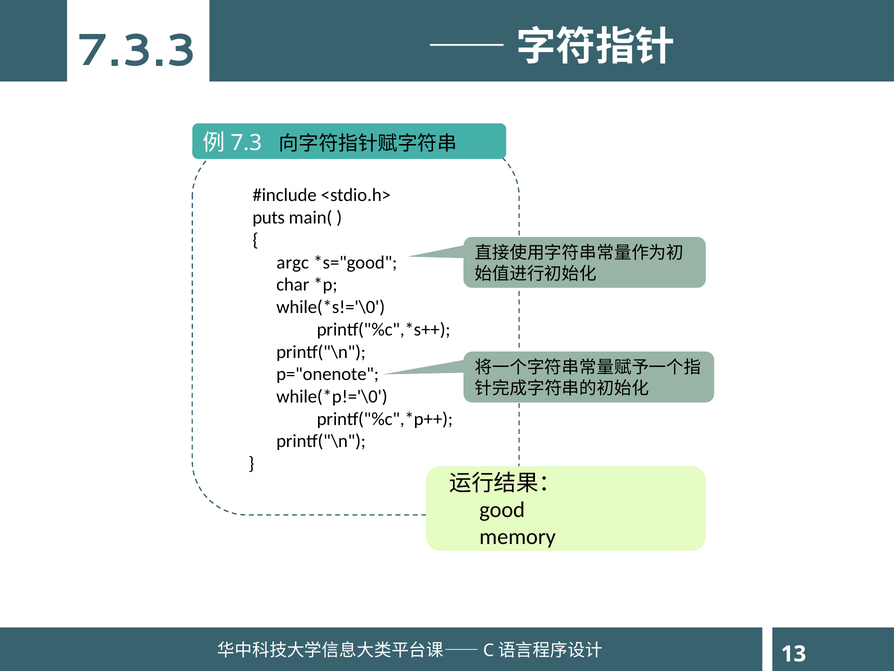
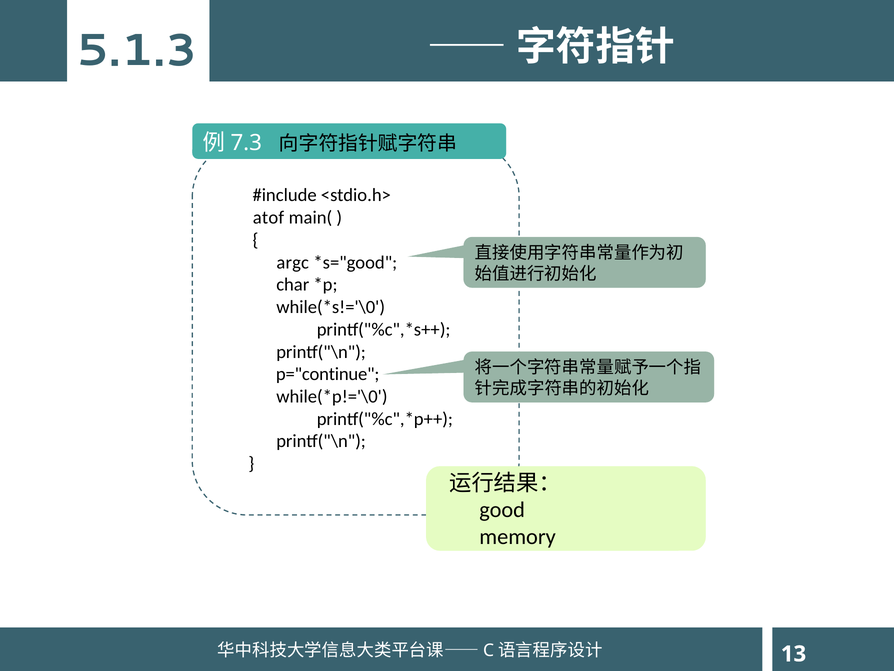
7.3.3: 7.3.3 -> 5.1.3
puts: puts -> atof
p="onenote: p="onenote -> p="continue
